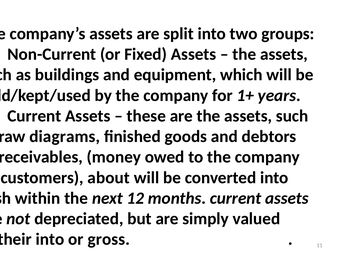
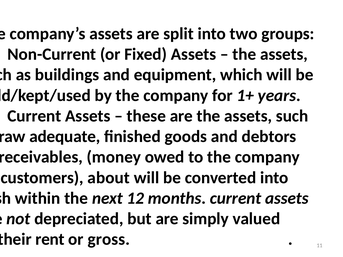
diagrams: diagrams -> adequate
into at (50, 240): into -> rent
